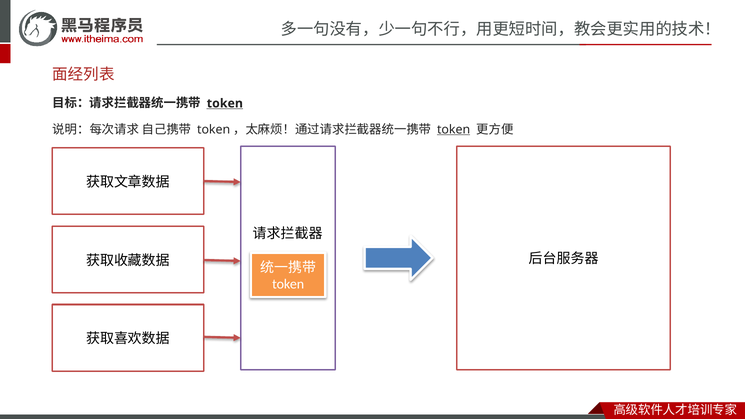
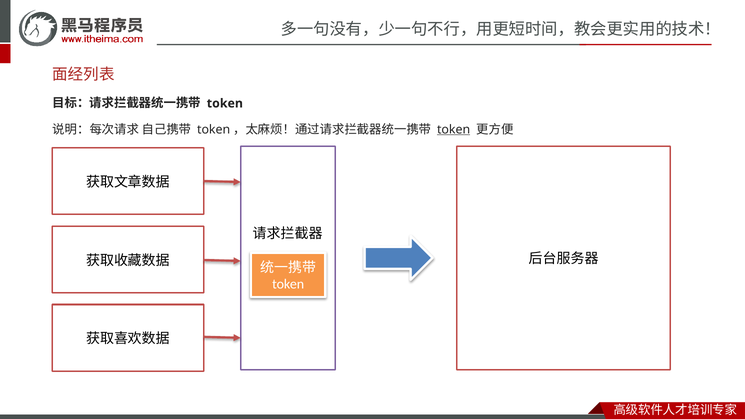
token at (225, 103) underline: present -> none
